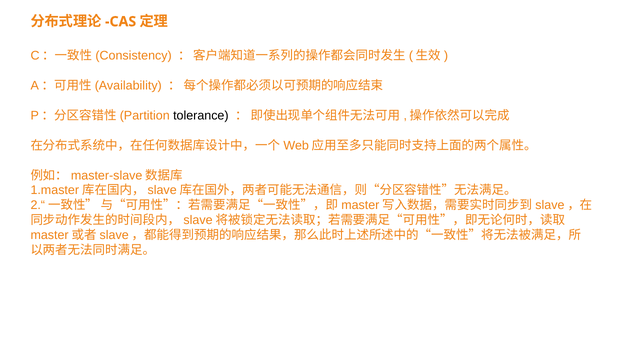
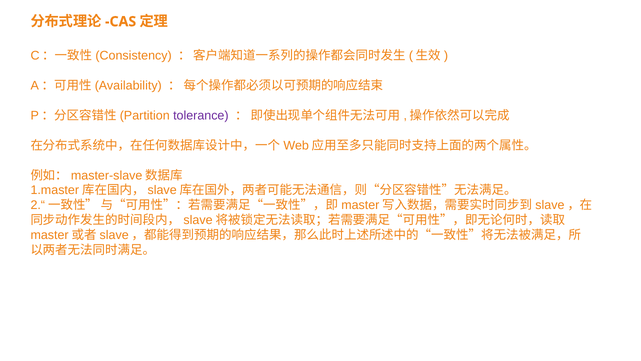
tolerance colour: black -> purple
